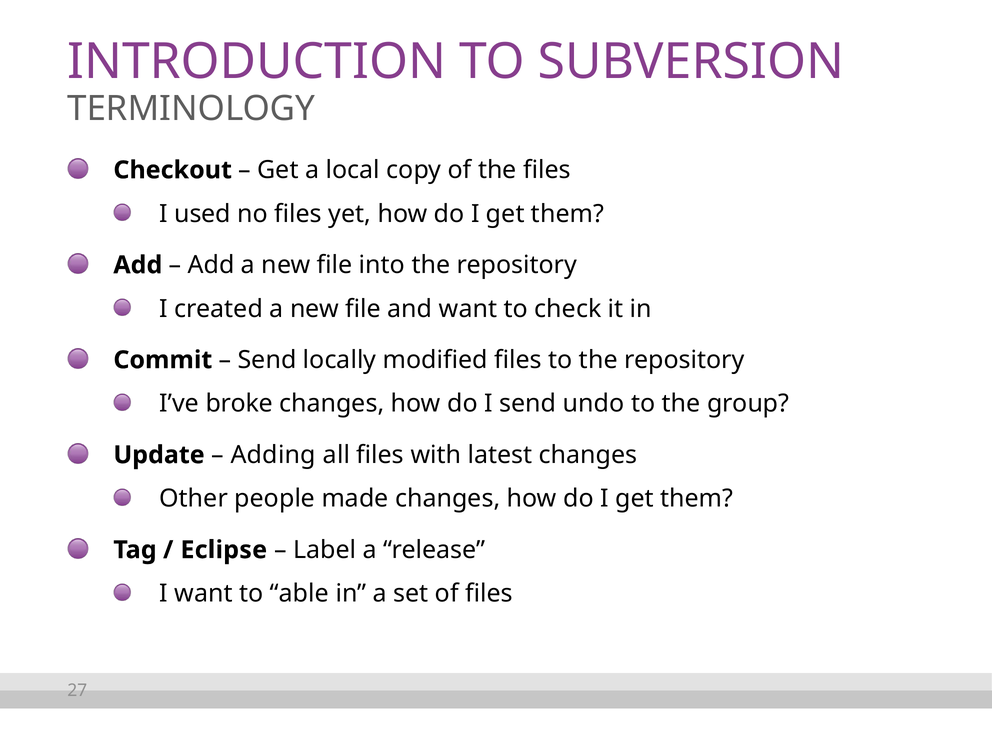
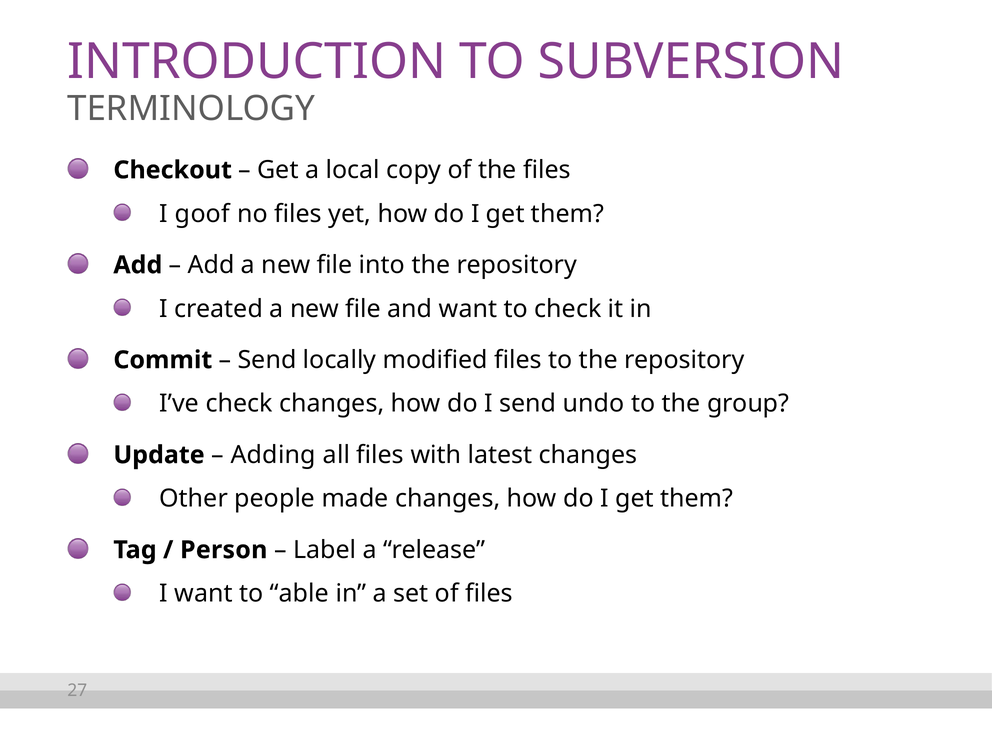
used: used -> goof
I’ve broke: broke -> check
Eclipse: Eclipse -> Person
